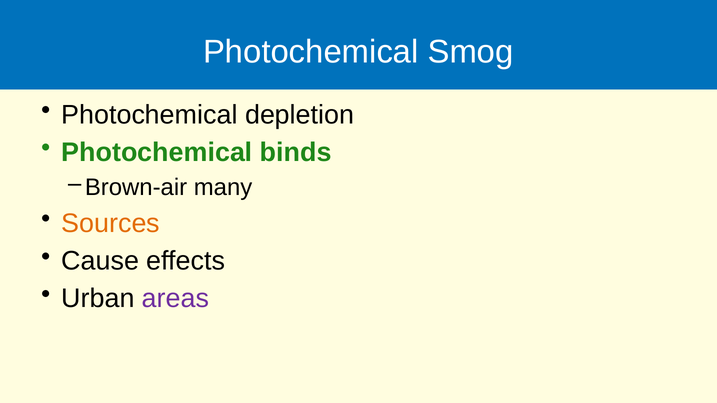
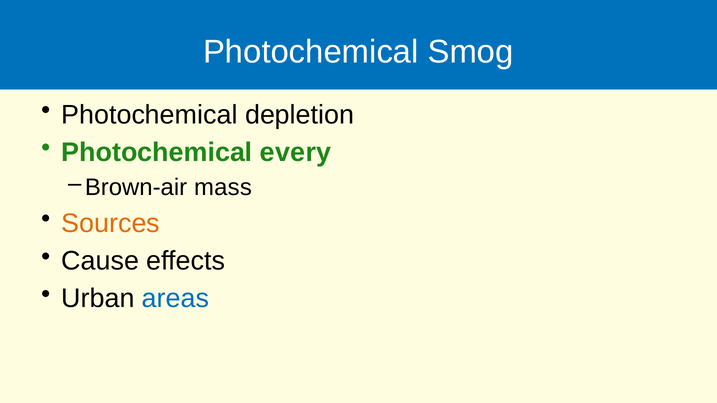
binds: binds -> every
many: many -> mass
areas colour: purple -> blue
